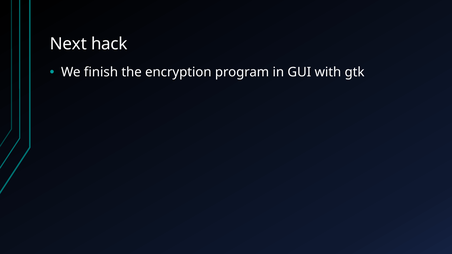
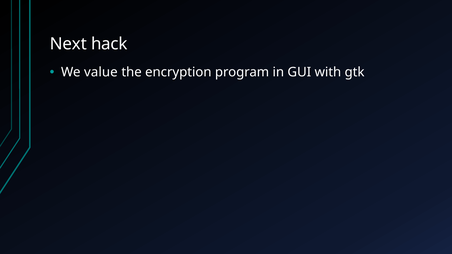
finish: finish -> value
